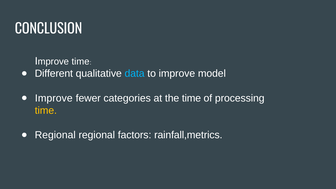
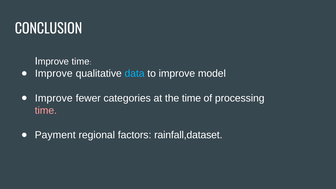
Different at (54, 74): Different -> Improve
time at (46, 110) colour: yellow -> pink
Regional at (55, 135): Regional -> Payment
rainfall,metrics: rainfall,metrics -> rainfall,dataset
